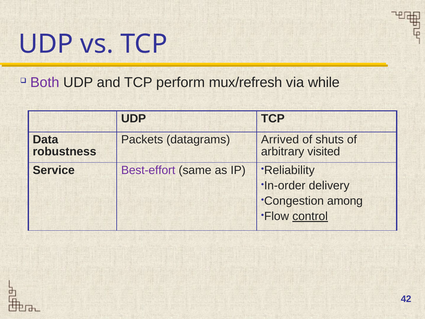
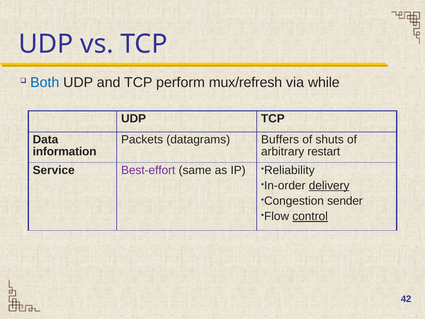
Both colour: purple -> blue
Arrived: Arrived -> Buffers
robustness: robustness -> information
visited: visited -> restart
delivery underline: none -> present
among: among -> sender
